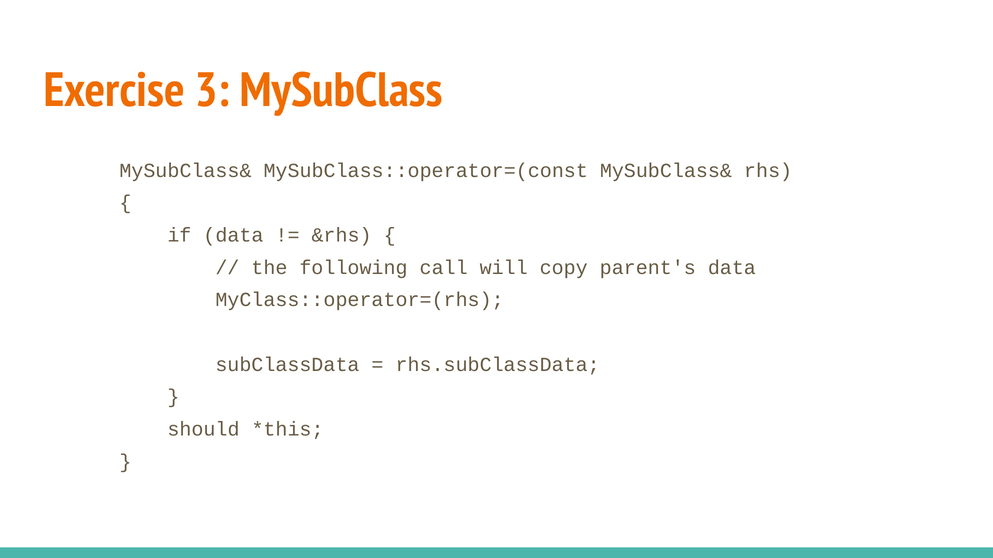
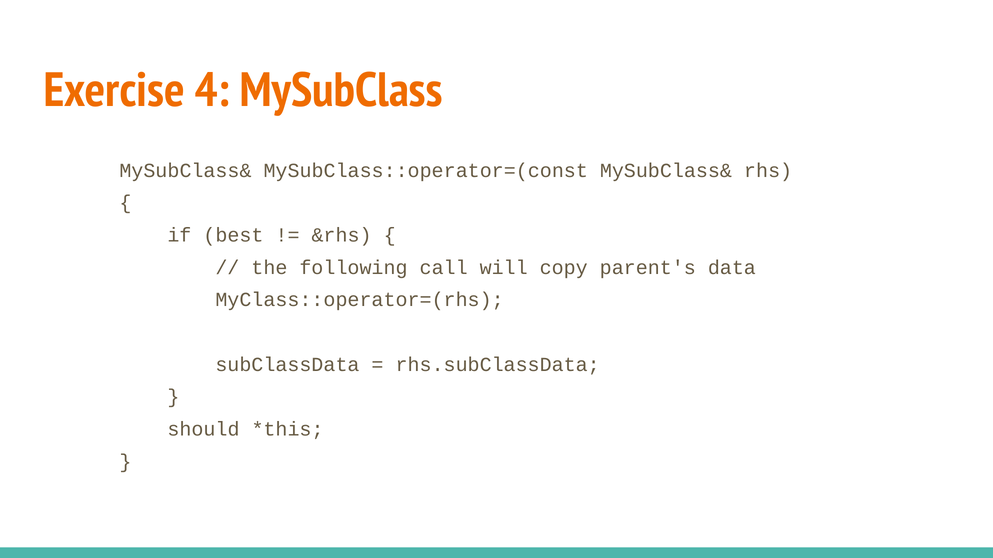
3: 3 -> 4
if data: data -> best
